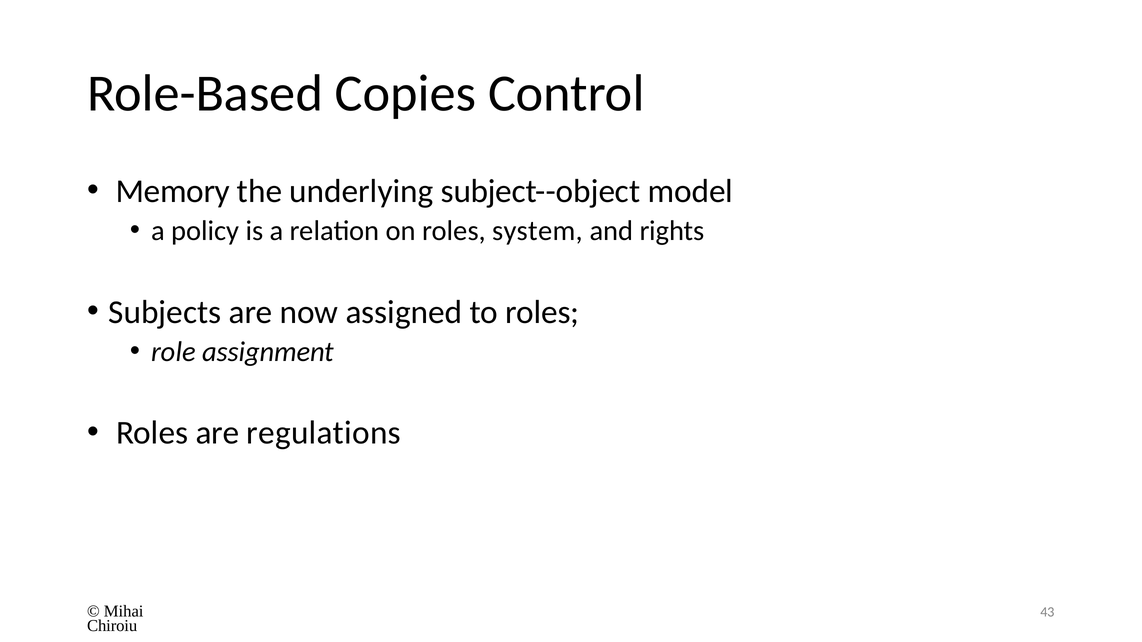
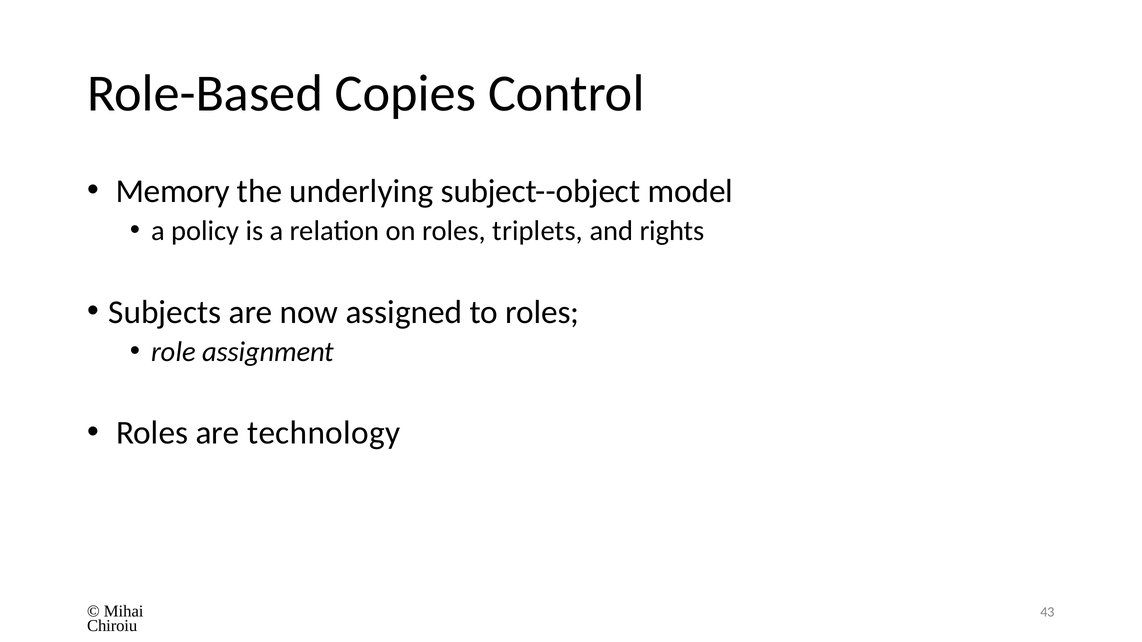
system: system -> triplets
regulations: regulations -> technology
